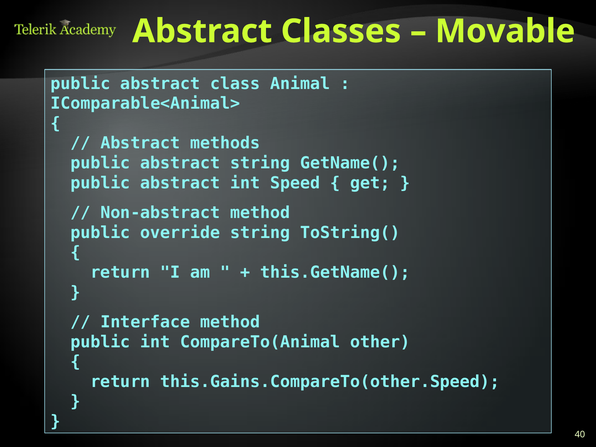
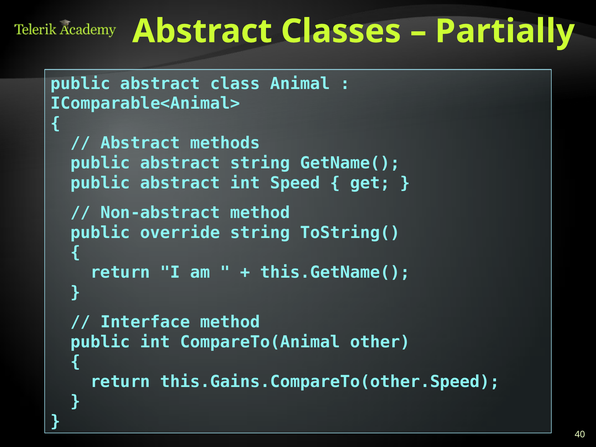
Movable: Movable -> Partially
